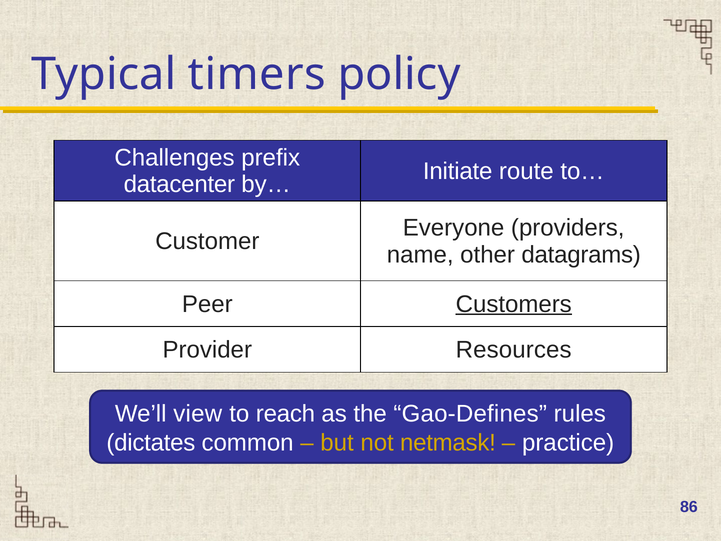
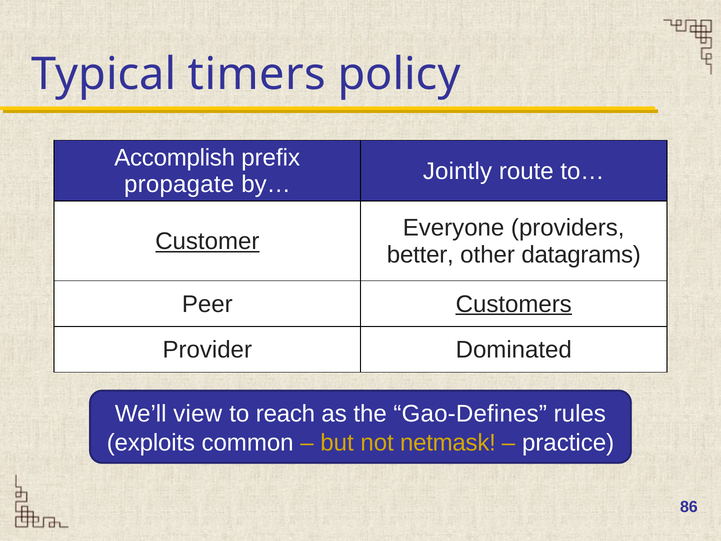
Challenges: Challenges -> Accomplish
Initiate: Initiate -> Jointly
datacenter: datacenter -> propagate
Customer underline: none -> present
name: name -> better
Resources: Resources -> Dominated
dictates: dictates -> exploits
